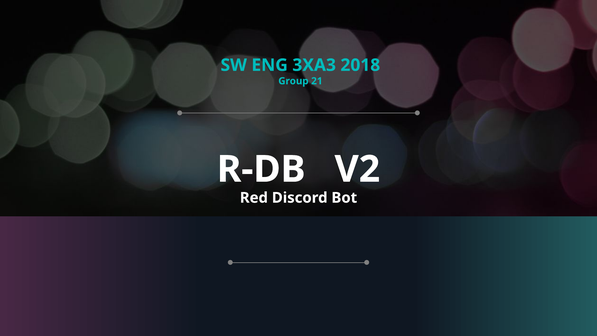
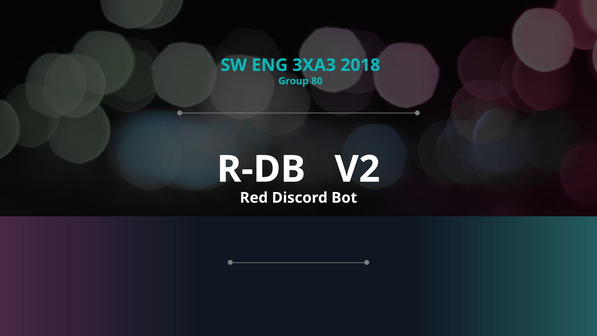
21: 21 -> 80
